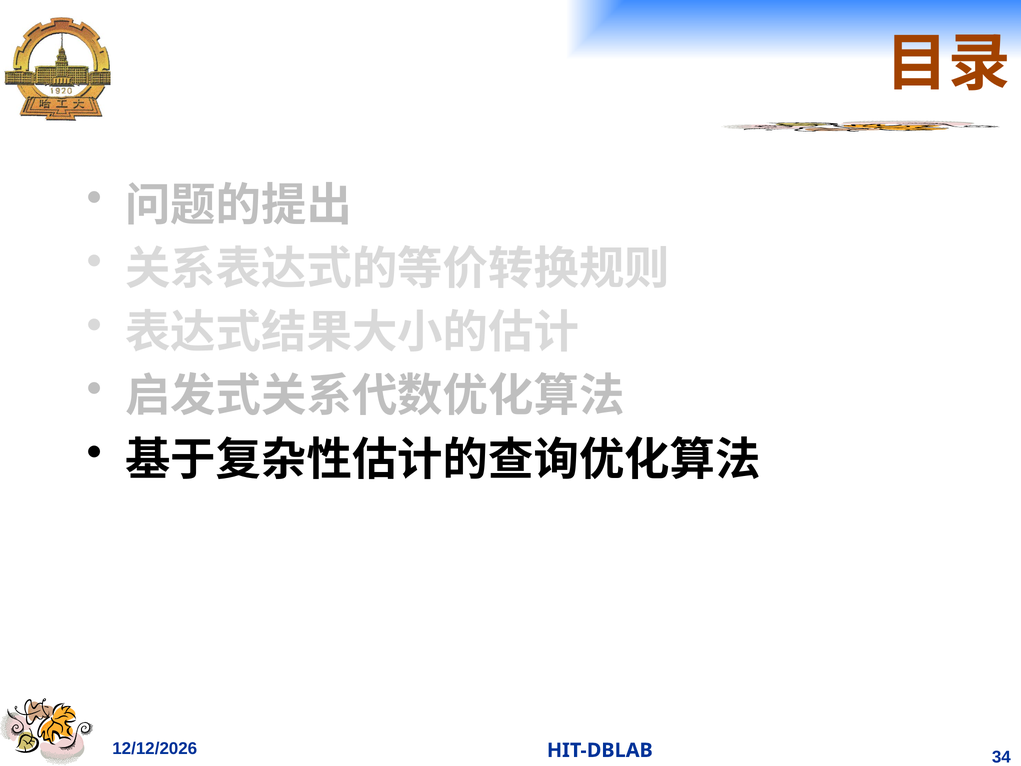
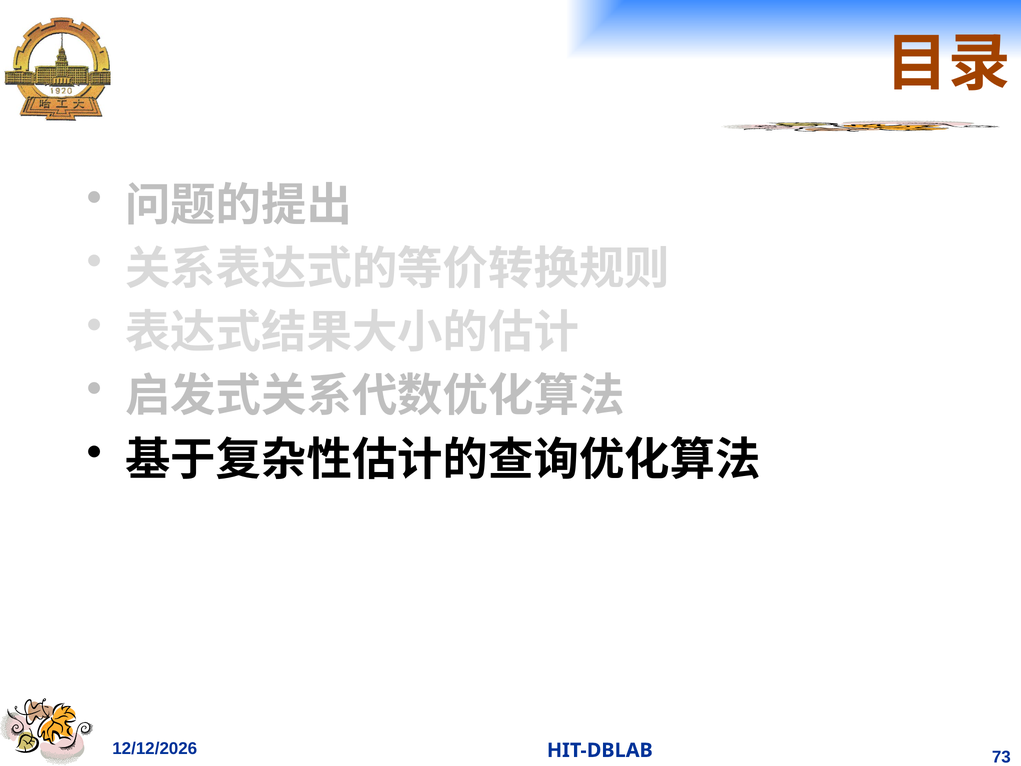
34: 34 -> 73
